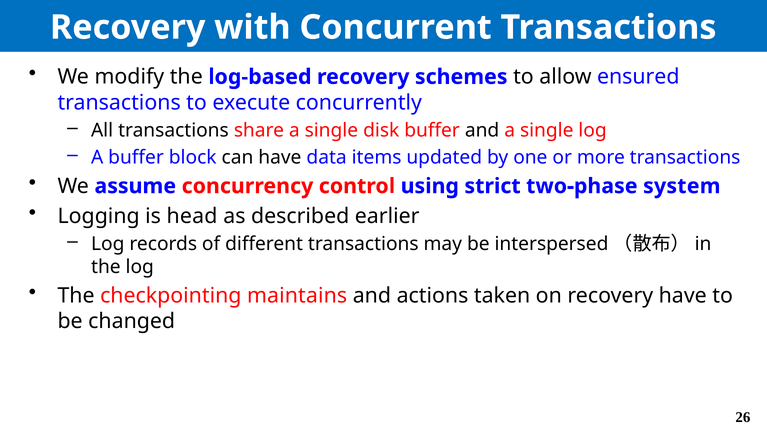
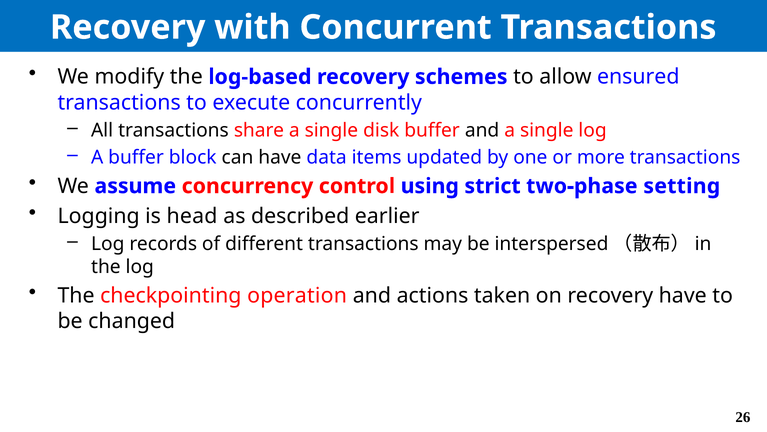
system: system -> setting
maintains: maintains -> operation
